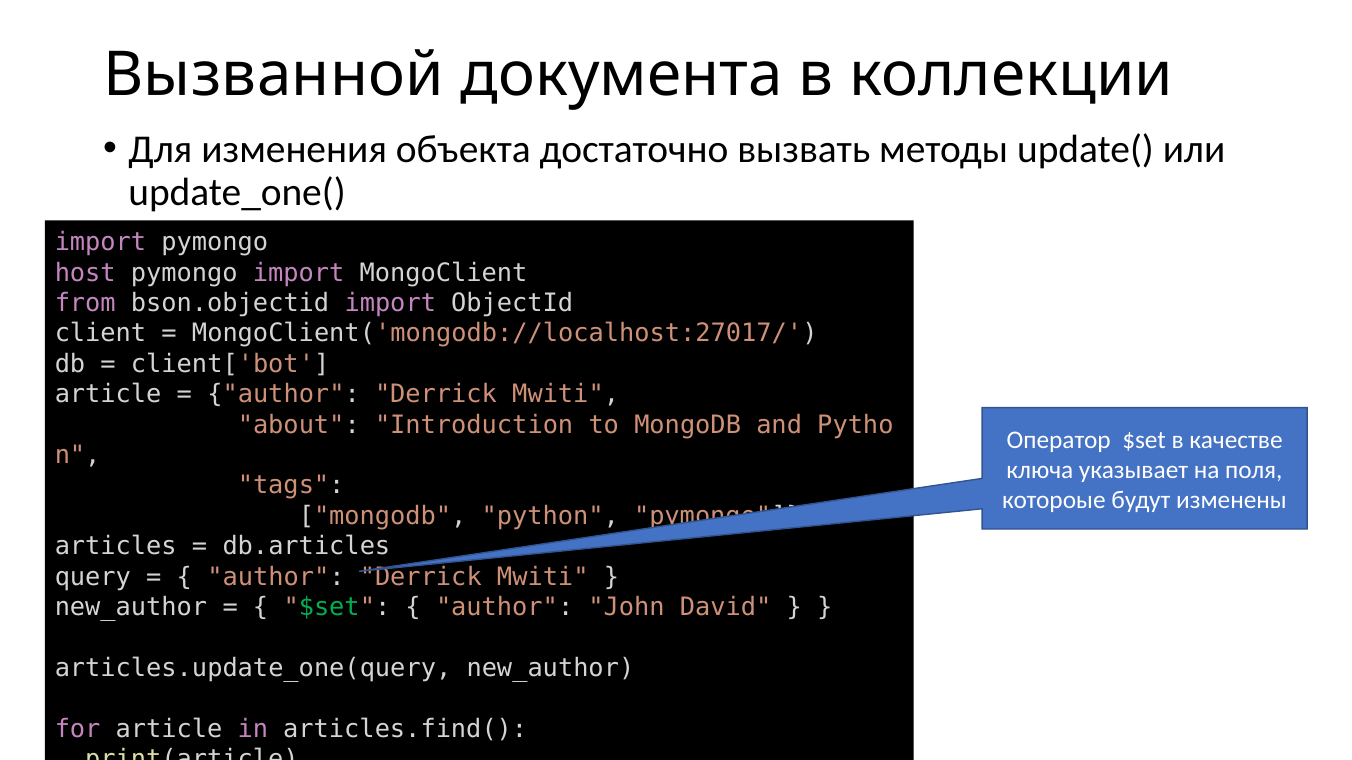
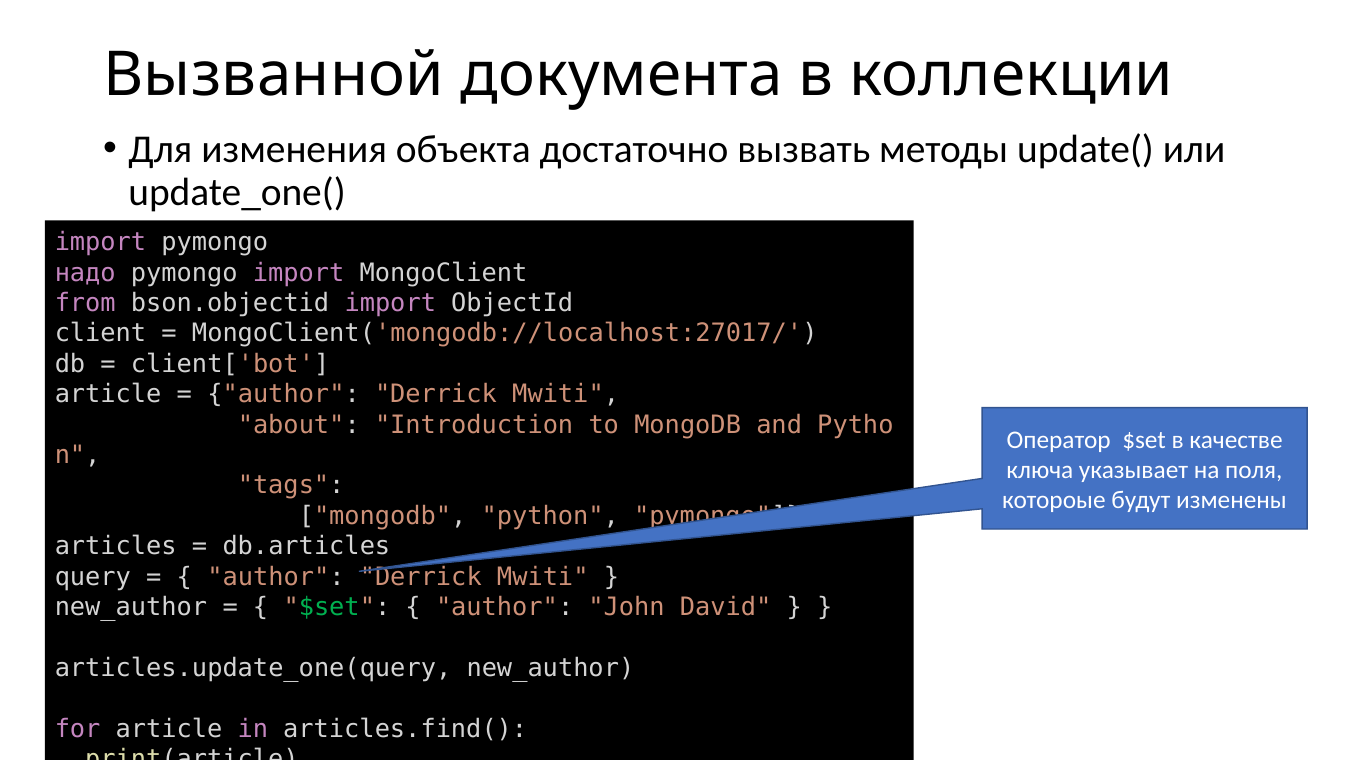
host: host -> надо
